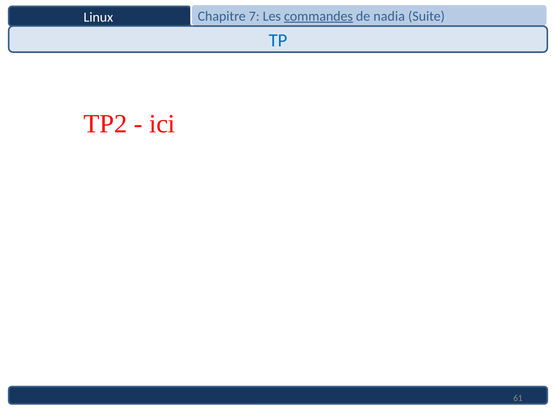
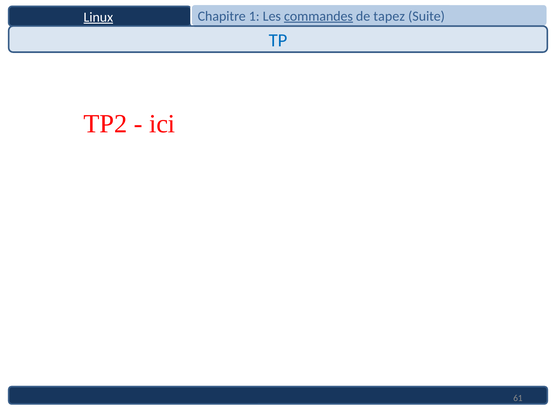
Linux underline: none -> present
7: 7 -> 1
nadia: nadia -> tapez
